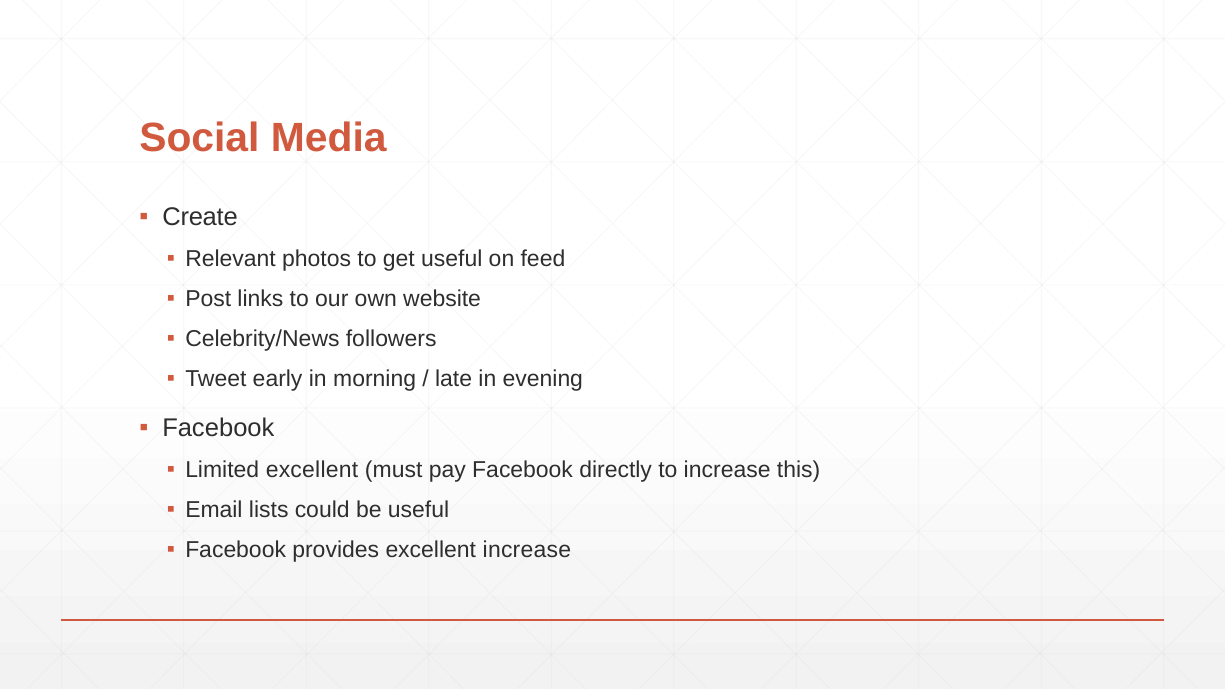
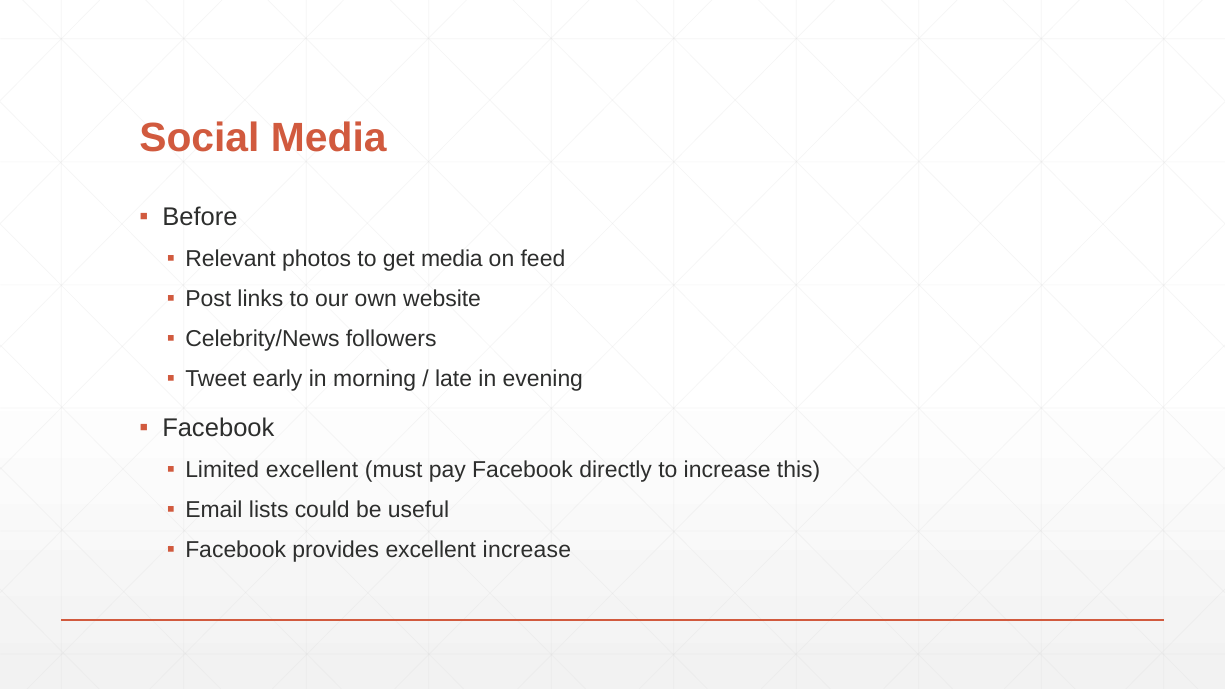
Create: Create -> Before
get useful: useful -> media
